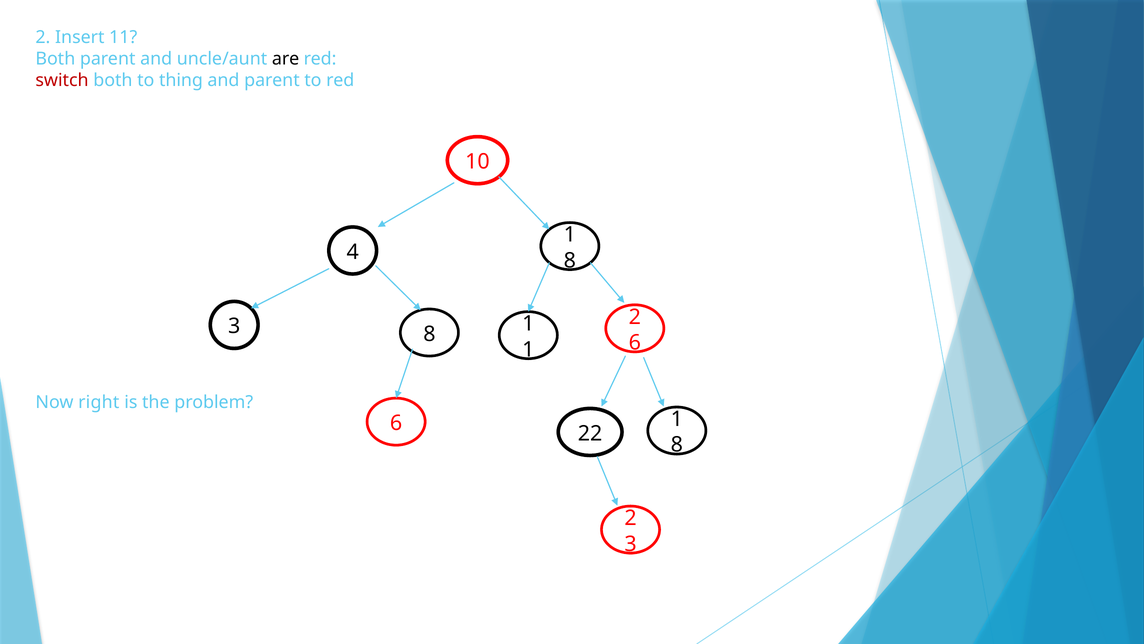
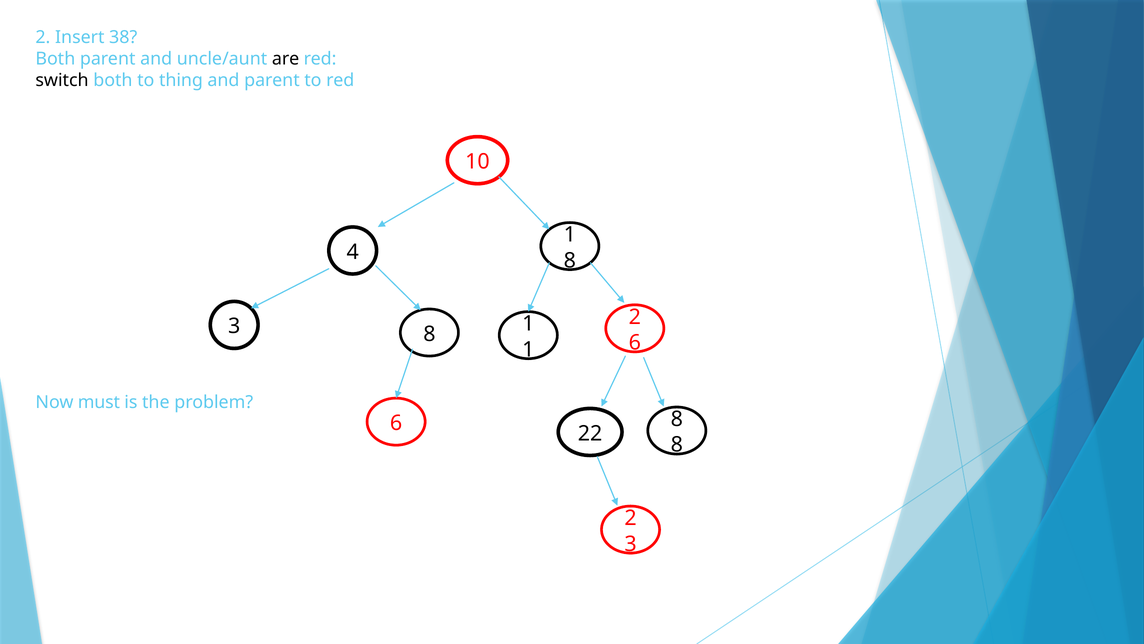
11: 11 -> 38
switch colour: red -> black
right: right -> must
6 1: 1 -> 8
